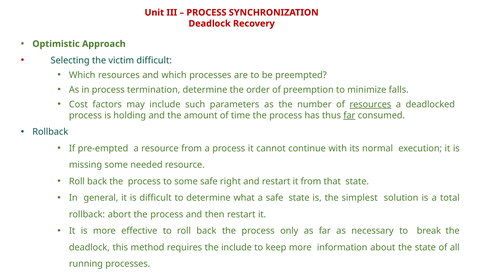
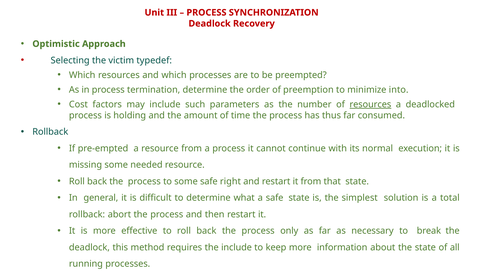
victim difficult: difficult -> typedef
falls: falls -> into
far at (349, 115) underline: present -> none
